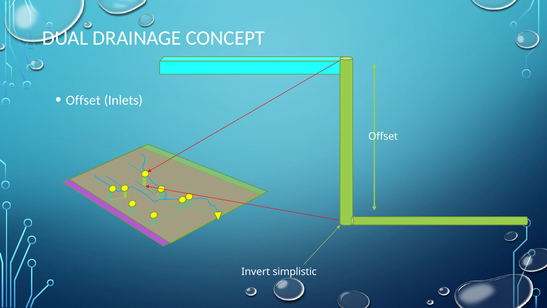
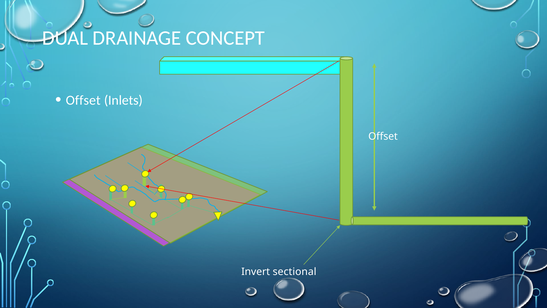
simplistic: simplistic -> sectional
